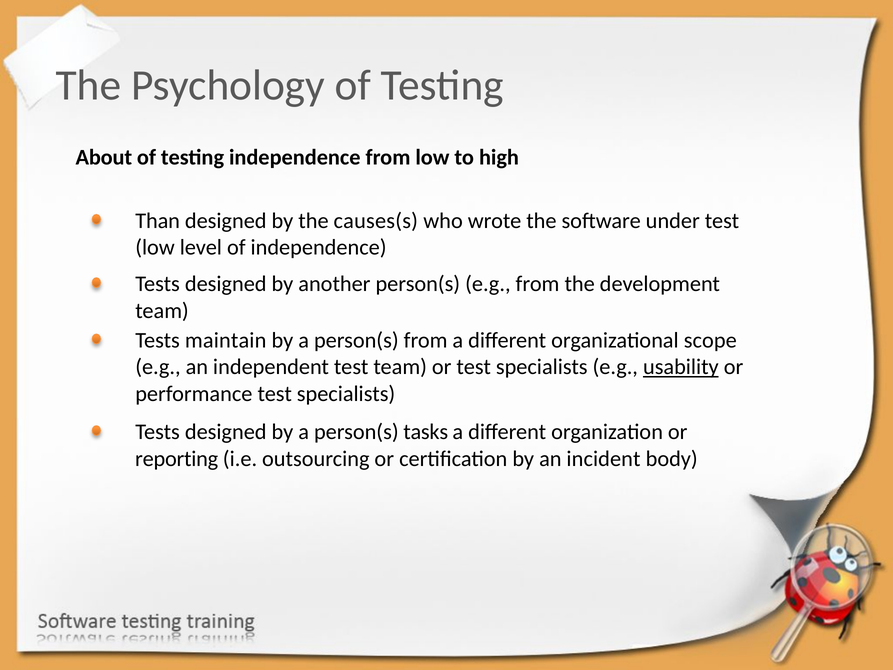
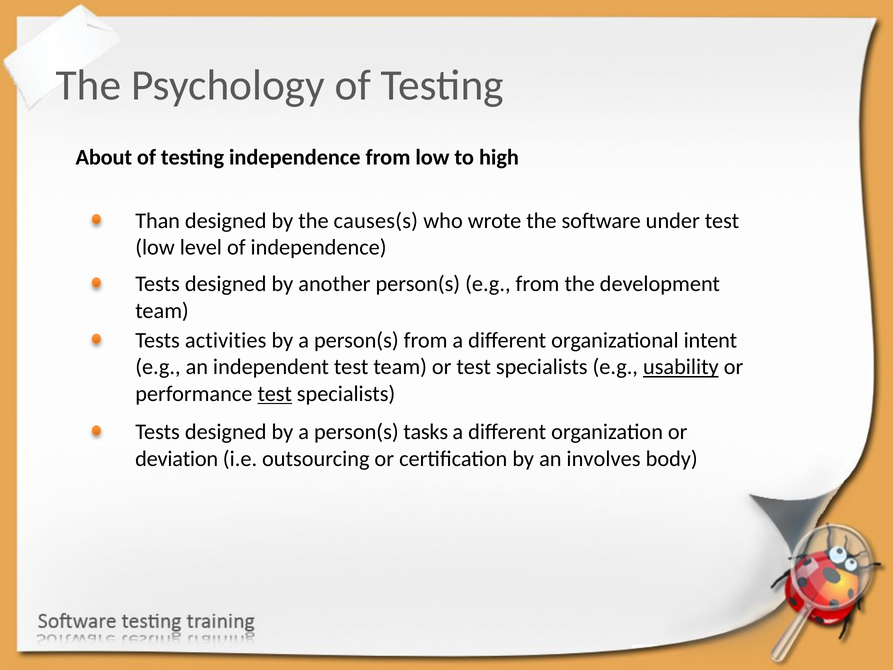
maintain: maintain -> activities
scope: scope -> intent
test at (275, 394) underline: none -> present
reporting: reporting -> deviation
incident: incident -> involves
